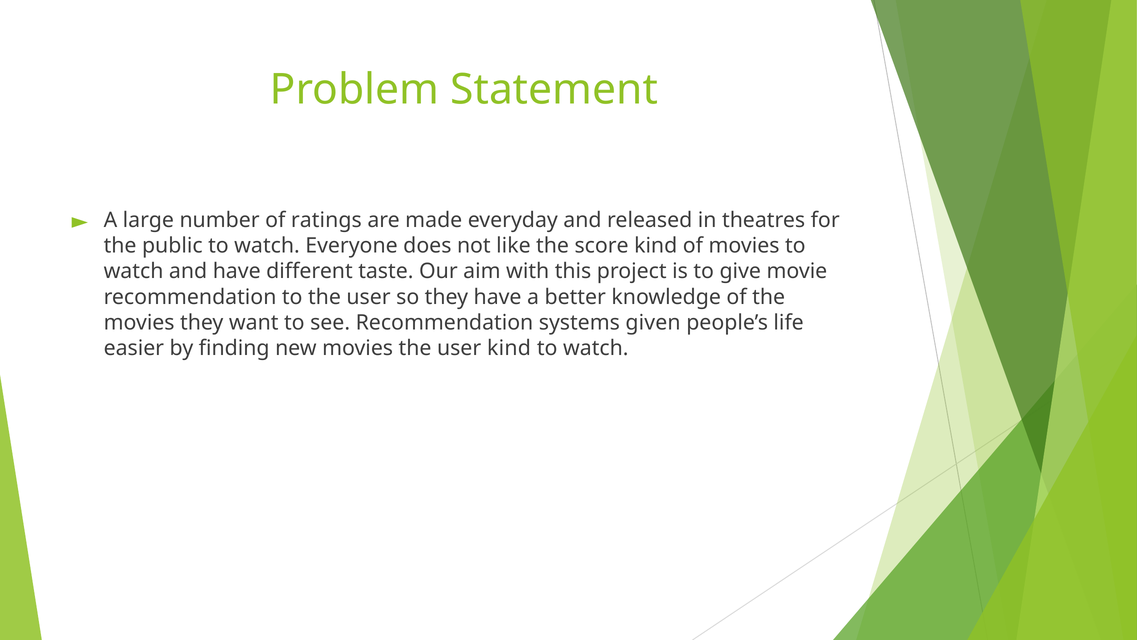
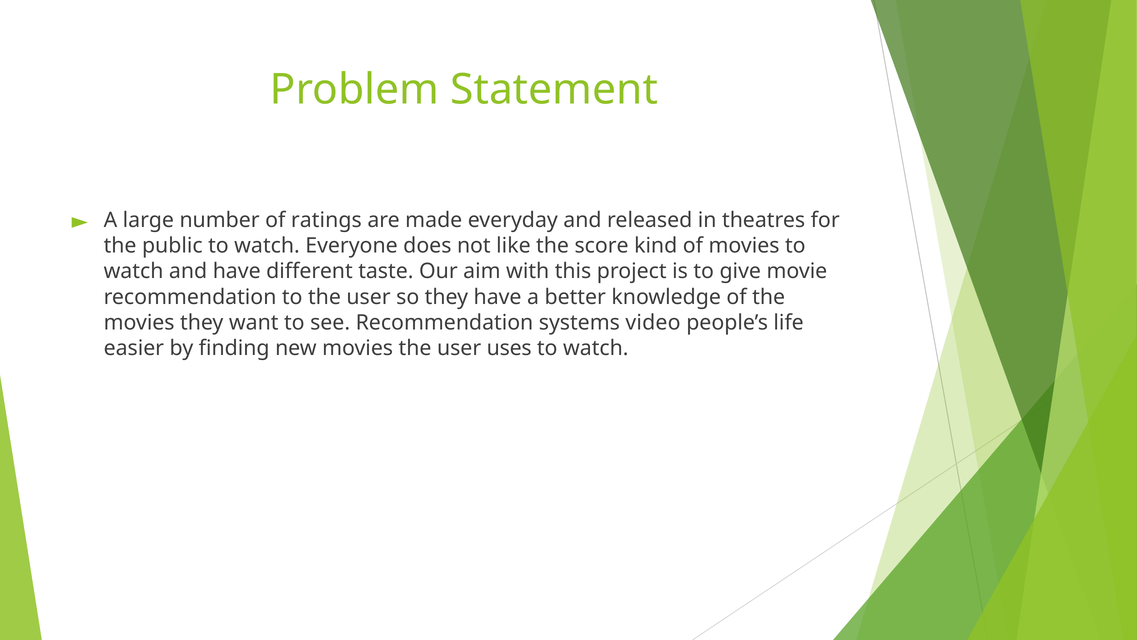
given: given -> video
user kind: kind -> uses
